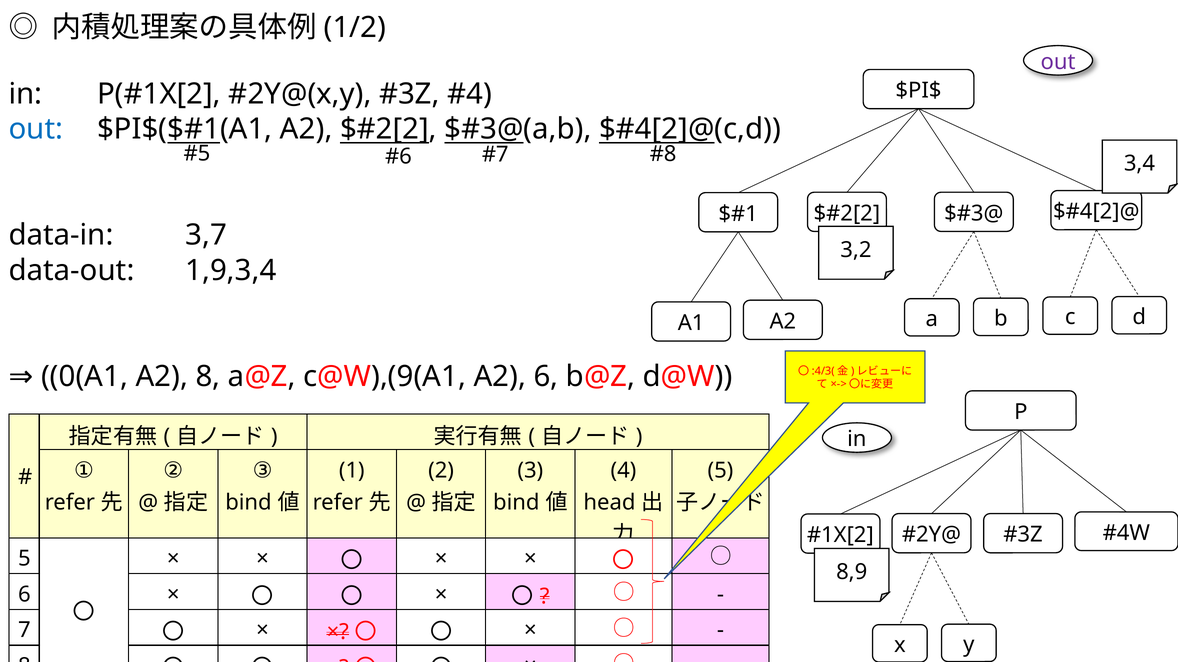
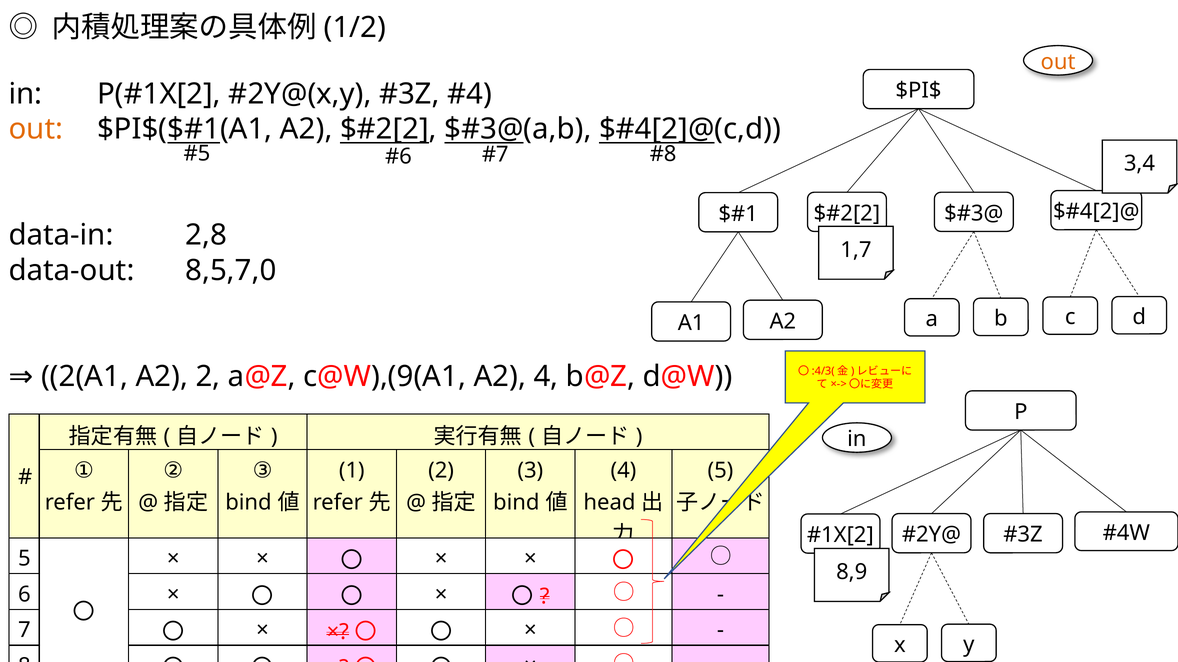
out at (1058, 62) colour: purple -> orange
out at (36, 129) colour: blue -> orange
3,7: 3,7 -> 2,8
3,2: 3,2 -> 1,7
1,9,3,4: 1,9,3,4 -> 8,5,7,0
0(A1: 0(A1 -> 2(A1
A2 8: 8 -> 2
A2 6: 6 -> 4
